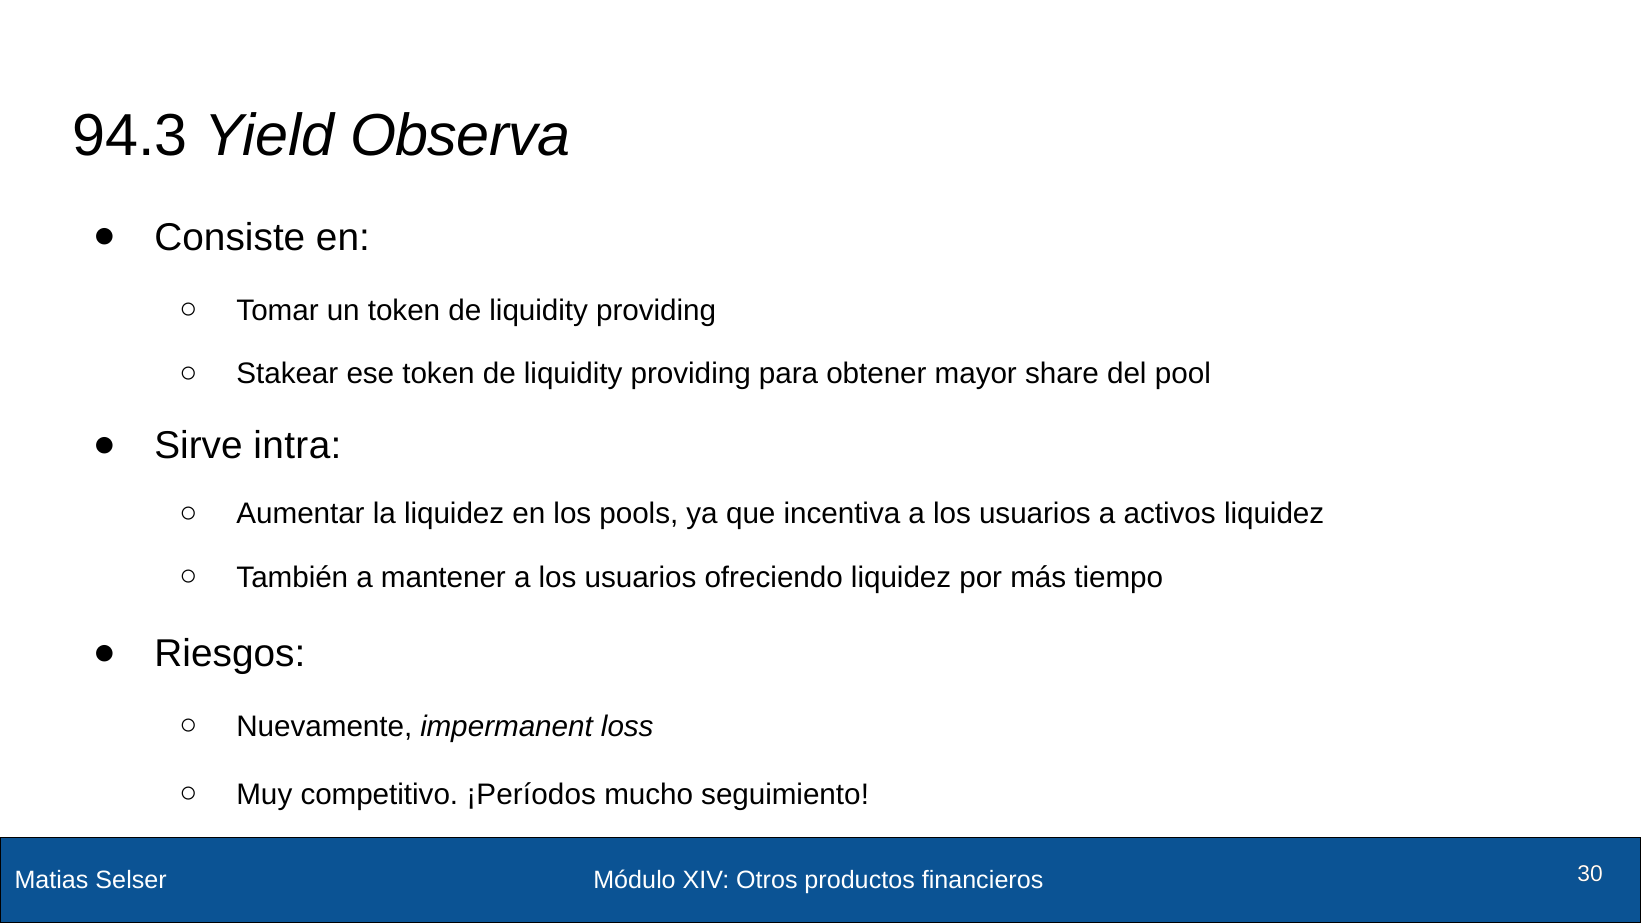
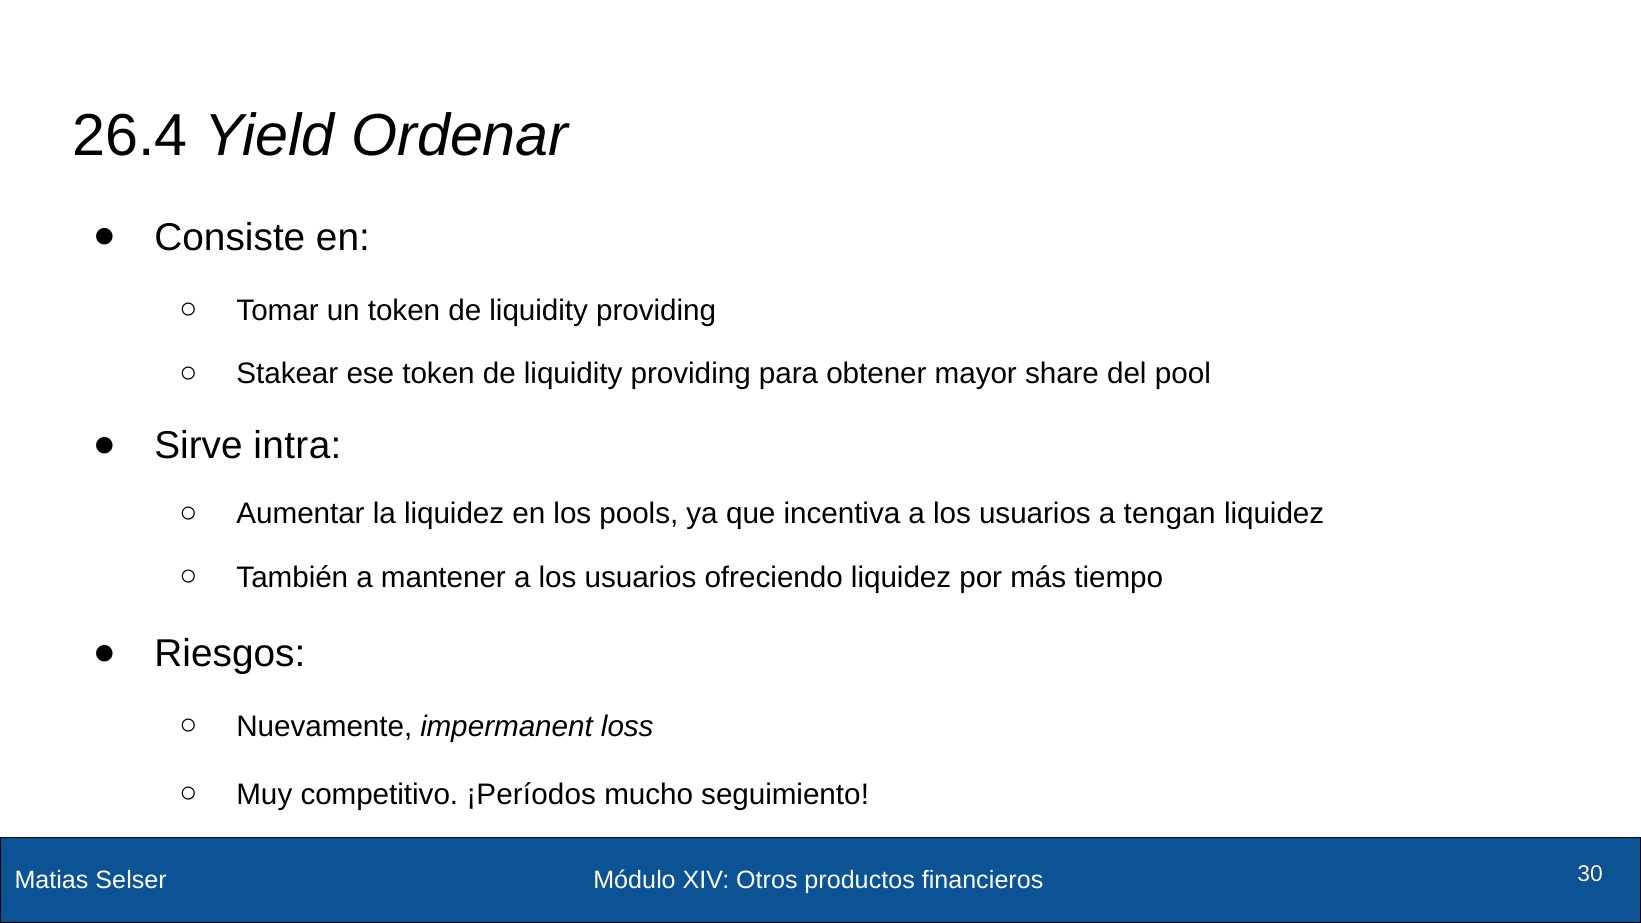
94.3: 94.3 -> 26.4
Observa: Observa -> Ordenar
activos: activos -> tengan
